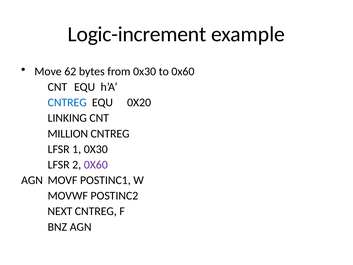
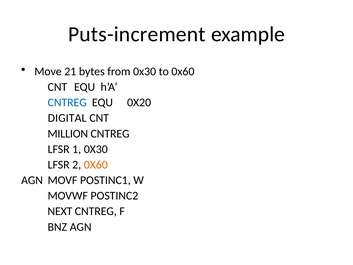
Logic-increment: Logic-increment -> Puts-increment
62: 62 -> 21
LINKING: LINKING -> DIGITAL
0X60 at (96, 165) colour: purple -> orange
